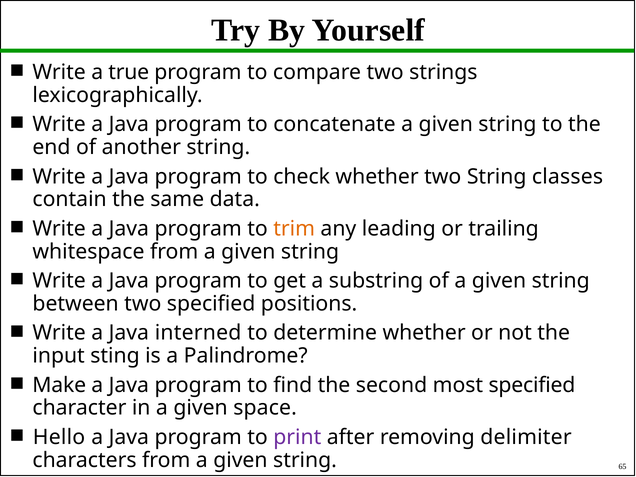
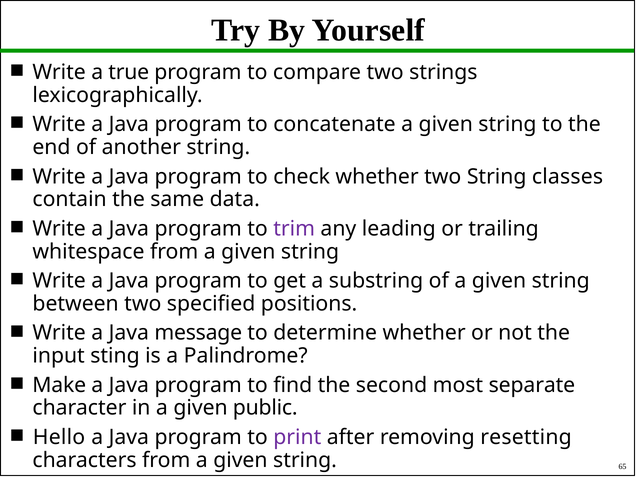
trim colour: orange -> purple
interned: interned -> message
most specified: specified -> separate
space: space -> public
delimiter: delimiter -> resetting
